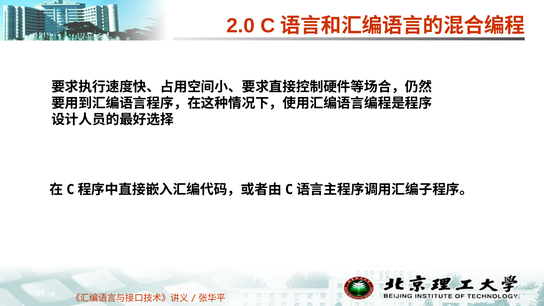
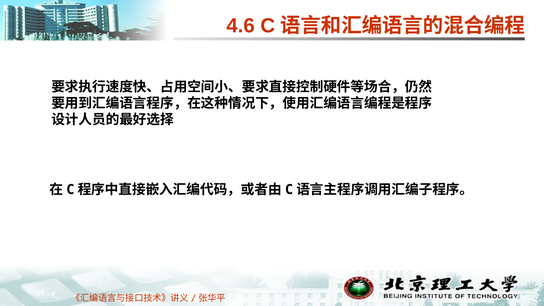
2.0: 2.0 -> 4.6
